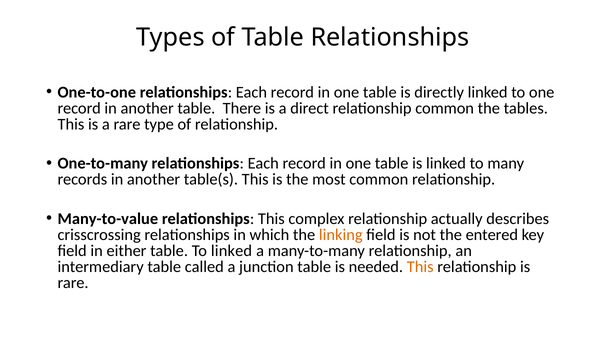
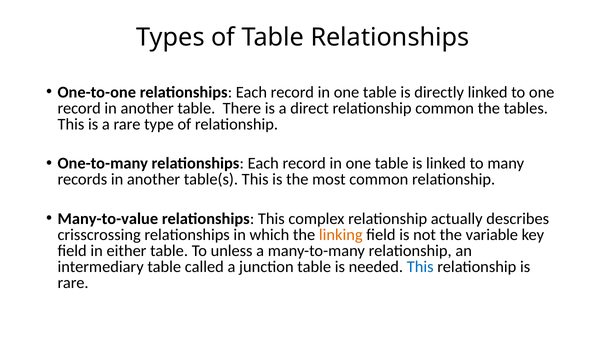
entered: entered -> variable
To linked: linked -> unless
This at (420, 267) colour: orange -> blue
